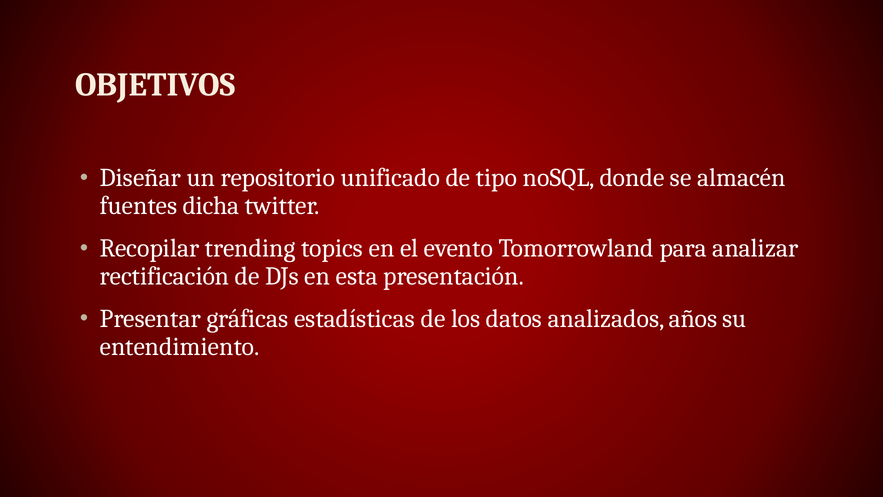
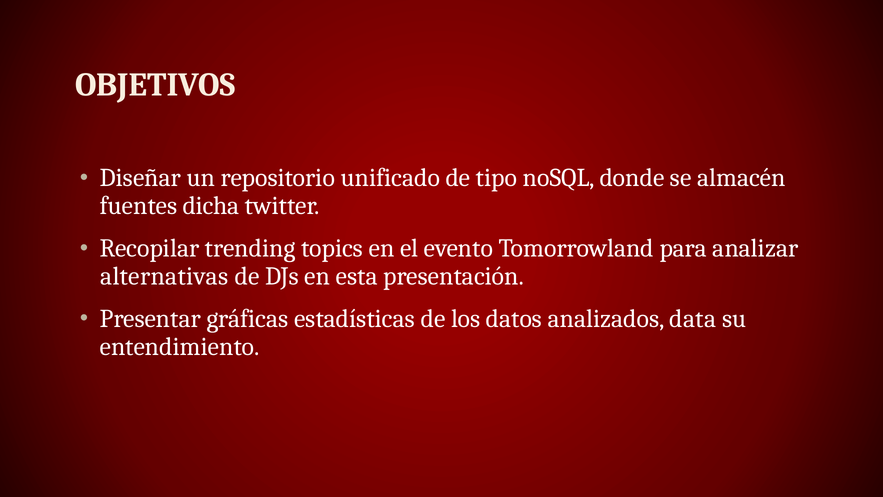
rectificación: rectificación -> alternativas
años: años -> data
